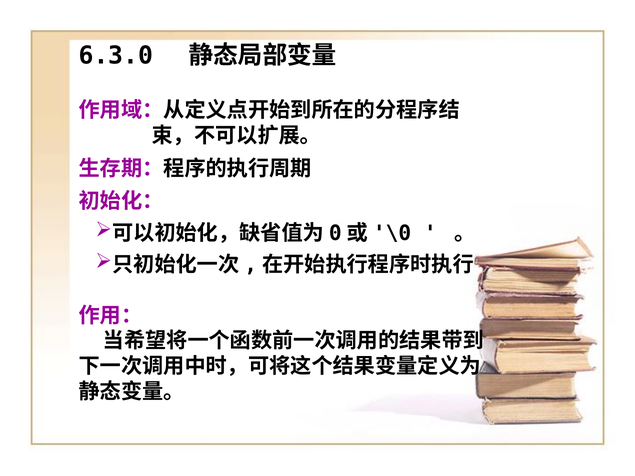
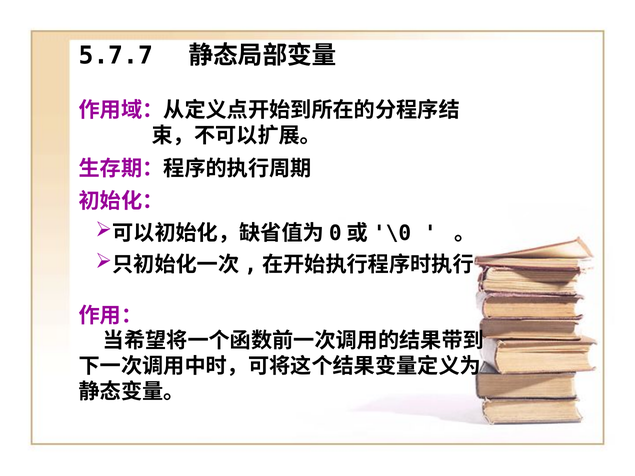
6.3.0: 6.3.0 -> 5.7.7
